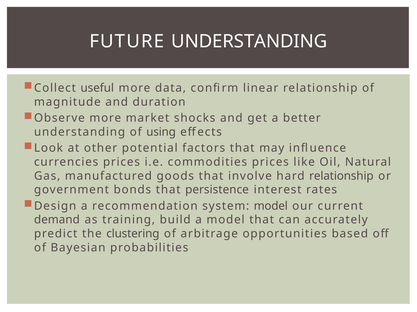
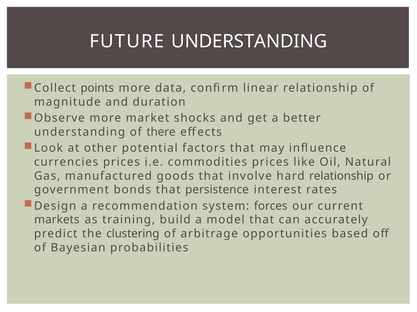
useful: useful -> points
using: using -> there
system model: model -> forces
demand: demand -> markets
